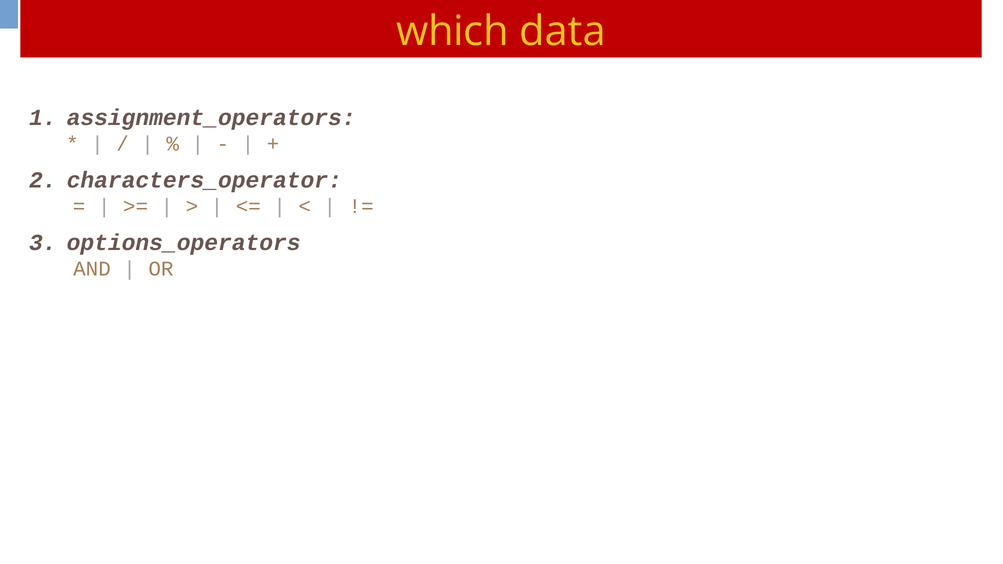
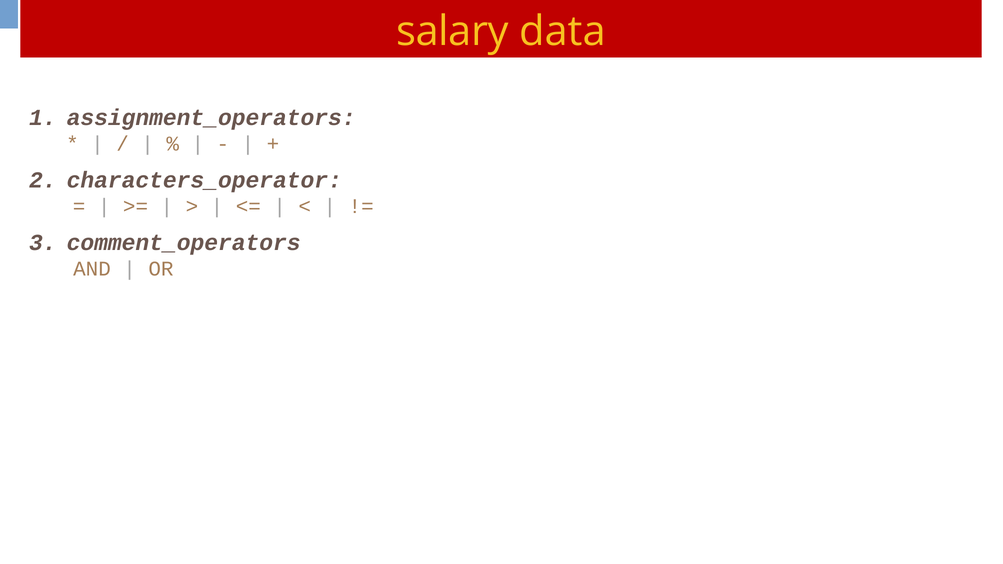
which: which -> salary
options_operators: options_operators -> comment_operators
